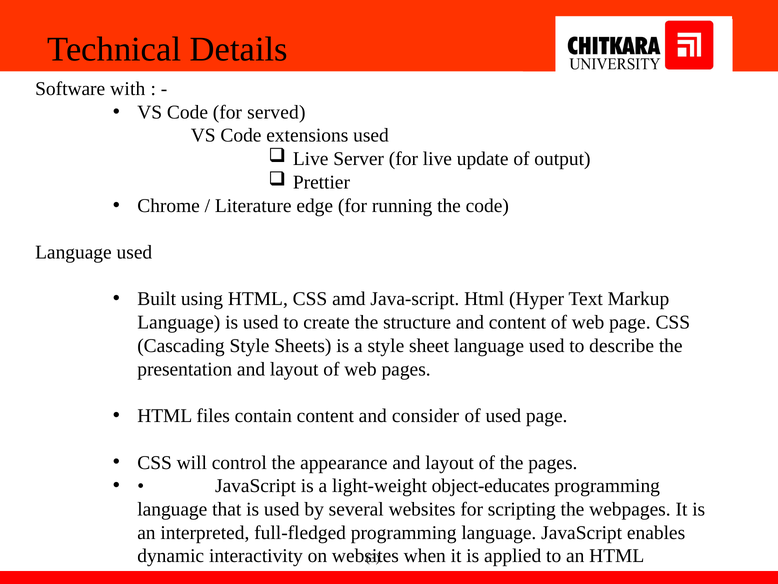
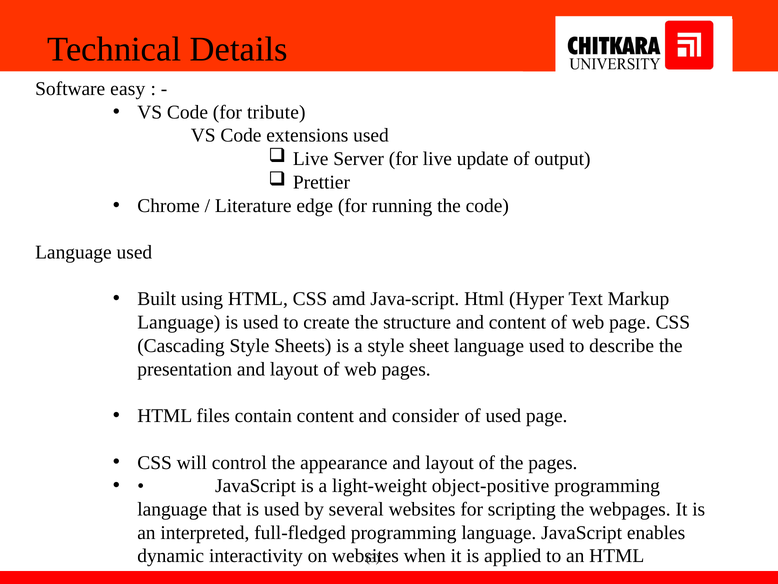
with: with -> easy
served: served -> tribute
object-educates: object-educates -> object-positive
